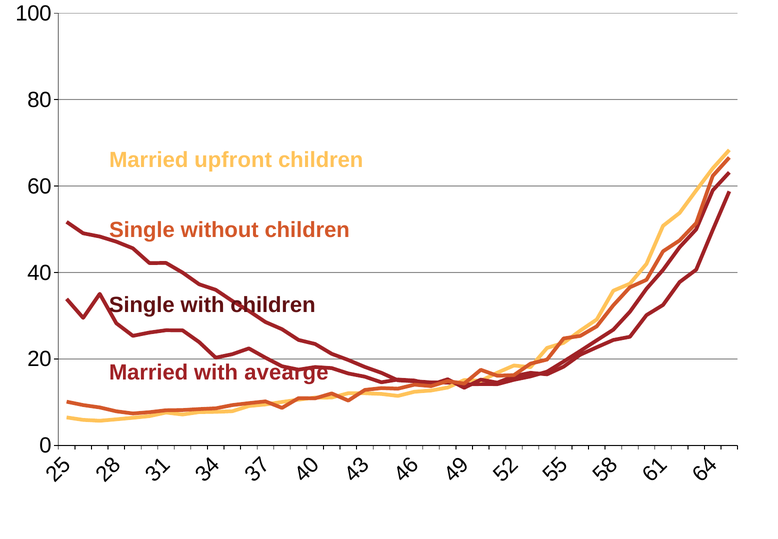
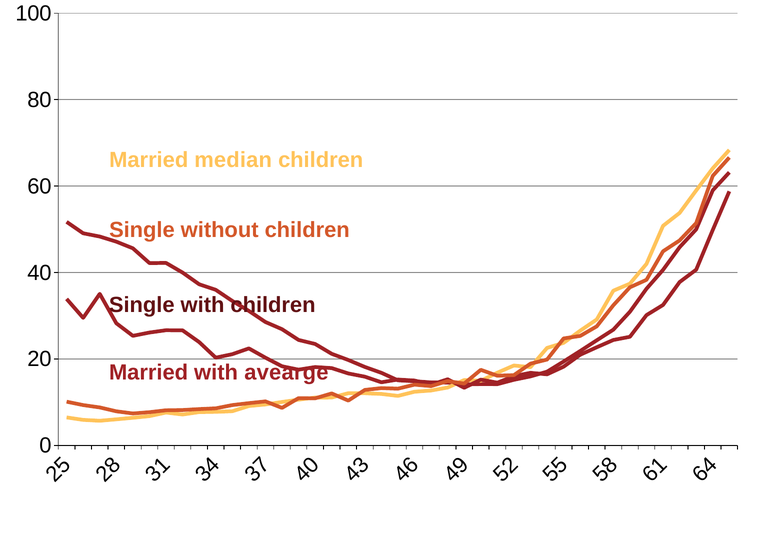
upfront: upfront -> median
